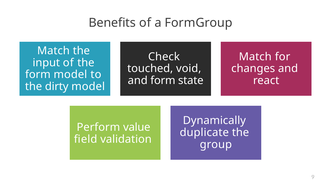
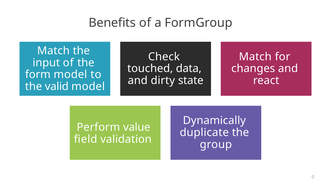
void: void -> data
and form: form -> dirty
dirty: dirty -> valid
